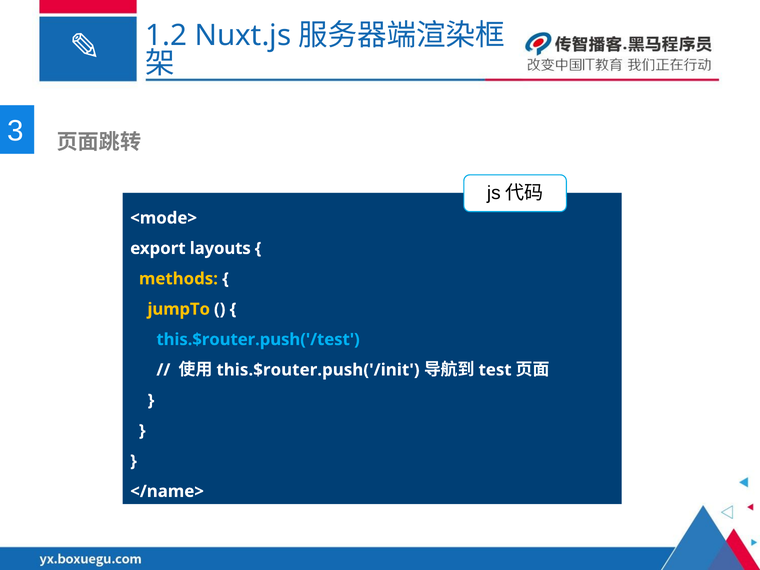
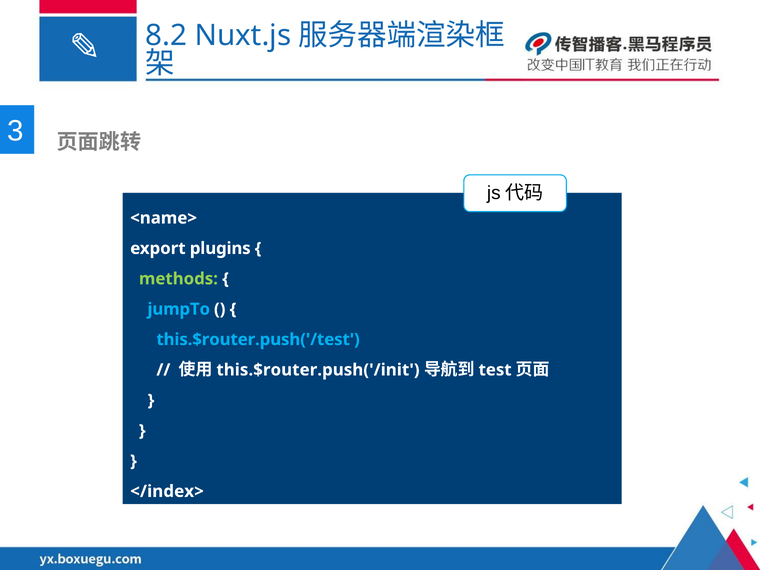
1.2: 1.2 -> 8.2
<mode>: <mode> -> <name>
layouts: layouts -> plugins
methods colour: yellow -> light green
jumpTo colour: yellow -> light blue
</name>: </name> -> </index>
